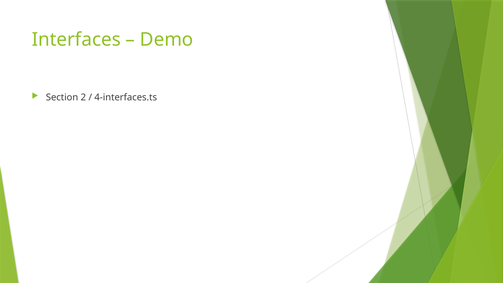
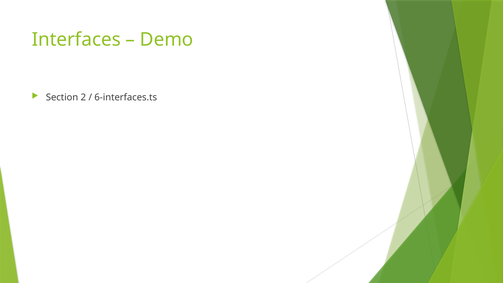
4-interfaces.ts: 4-interfaces.ts -> 6-interfaces.ts
